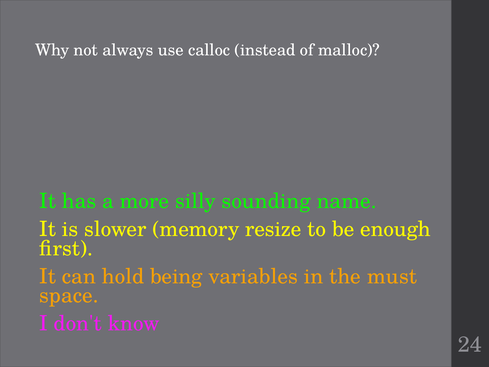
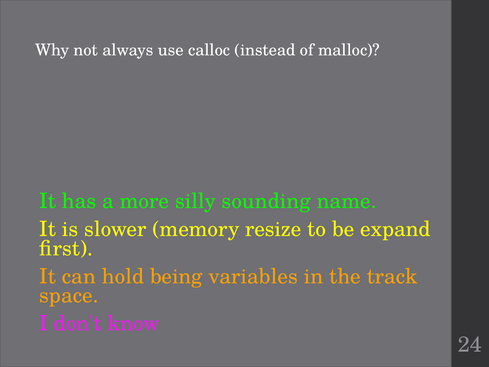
enough: enough -> expand
must: must -> track
